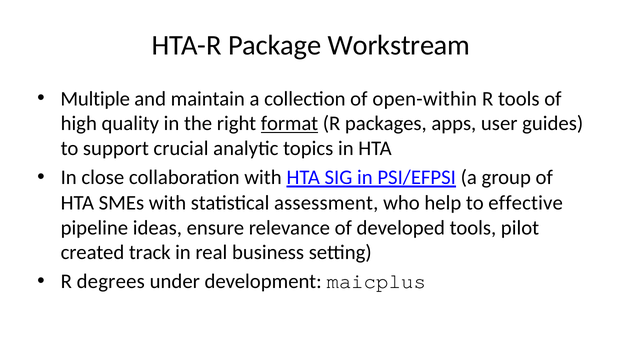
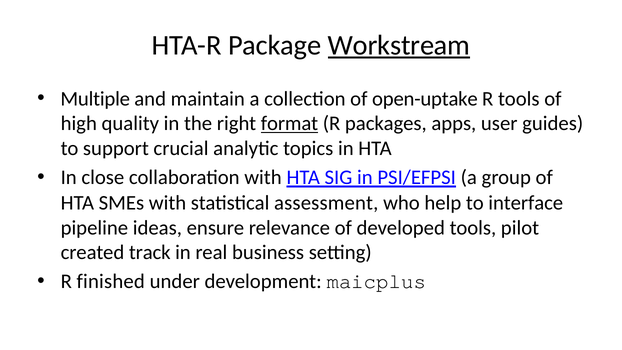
Workstream underline: none -> present
open-within: open-within -> open-uptake
effective: effective -> interface
degrees: degrees -> finished
